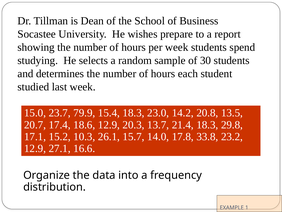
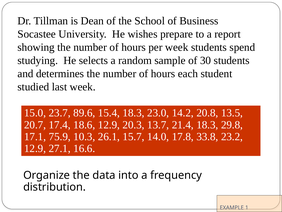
79.9: 79.9 -> 89.6
15.2: 15.2 -> 75.9
